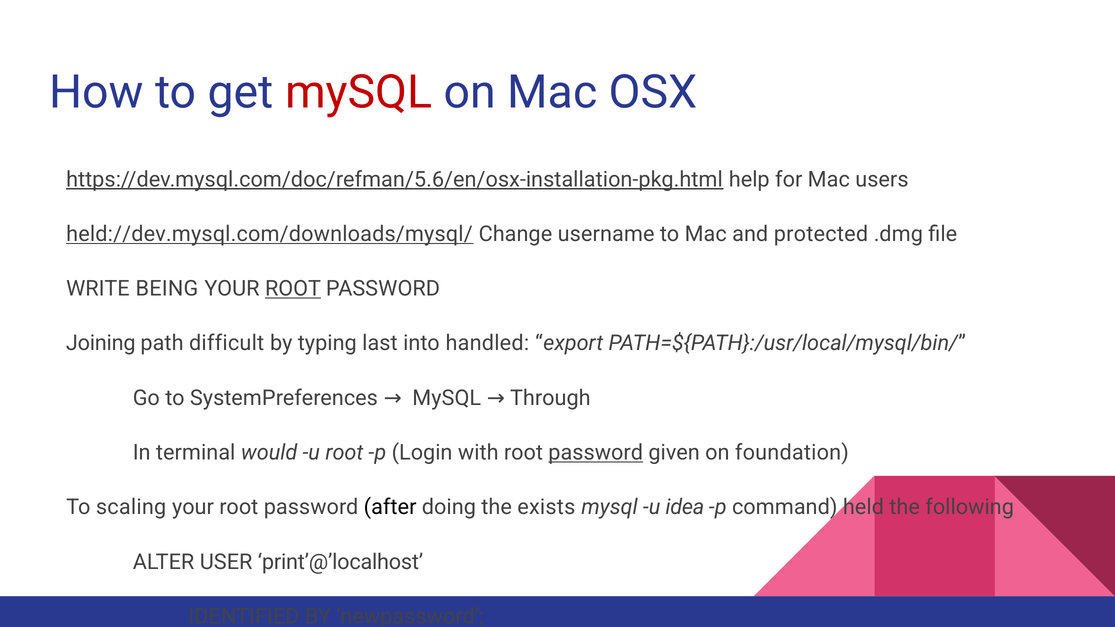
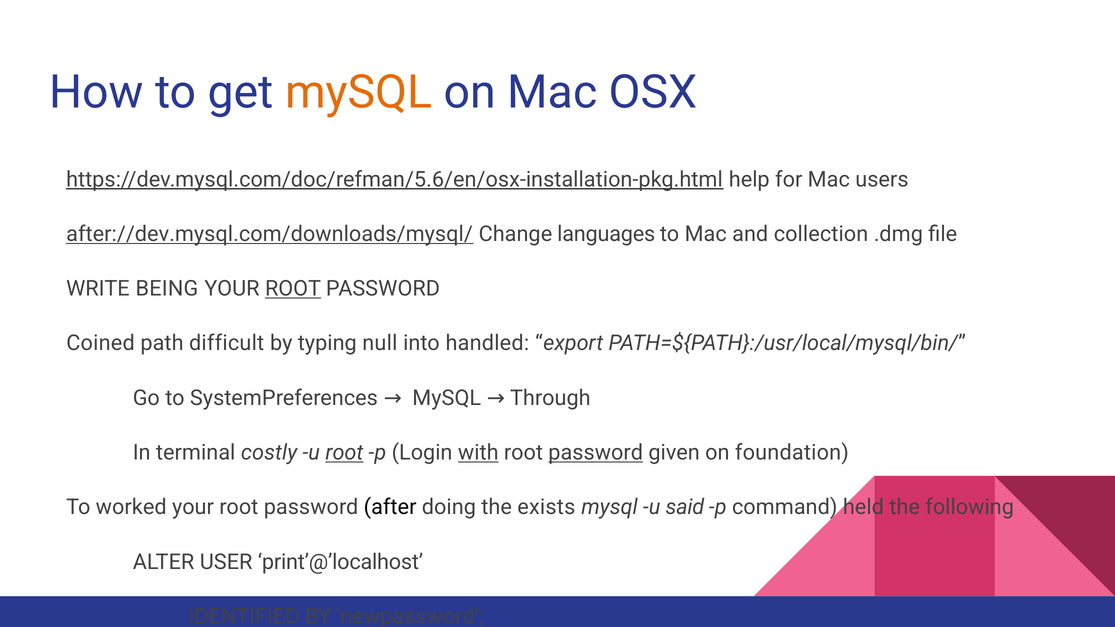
mySQL at (359, 92) colour: red -> orange
held://dev.mysql.com/downloads/mysql/: held://dev.mysql.com/downloads/mysql/ -> after://dev.mysql.com/downloads/mysql/
username: username -> languages
protected: protected -> collection
Joining: Joining -> Coined
last: last -> null
would: would -> costly
root at (344, 453) underline: none -> present
with underline: none -> present
scaling: scaling -> worked
idea: idea -> said
